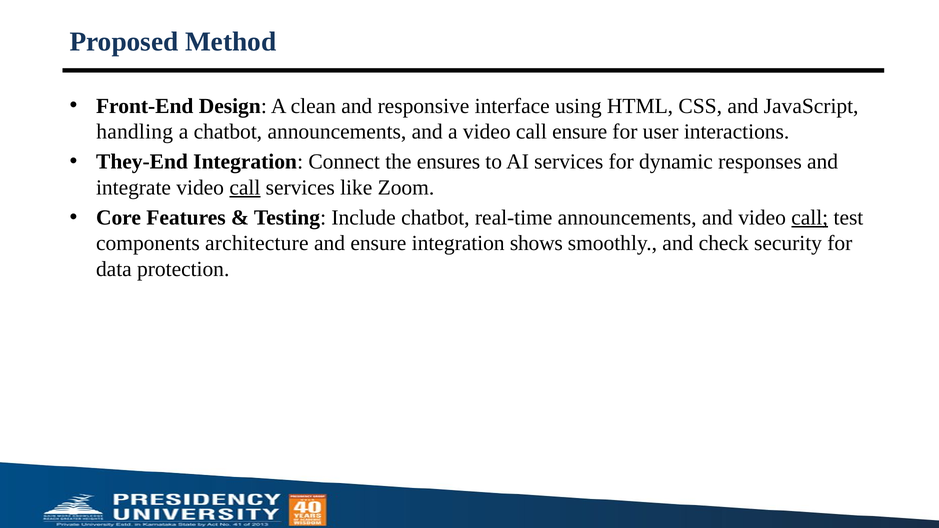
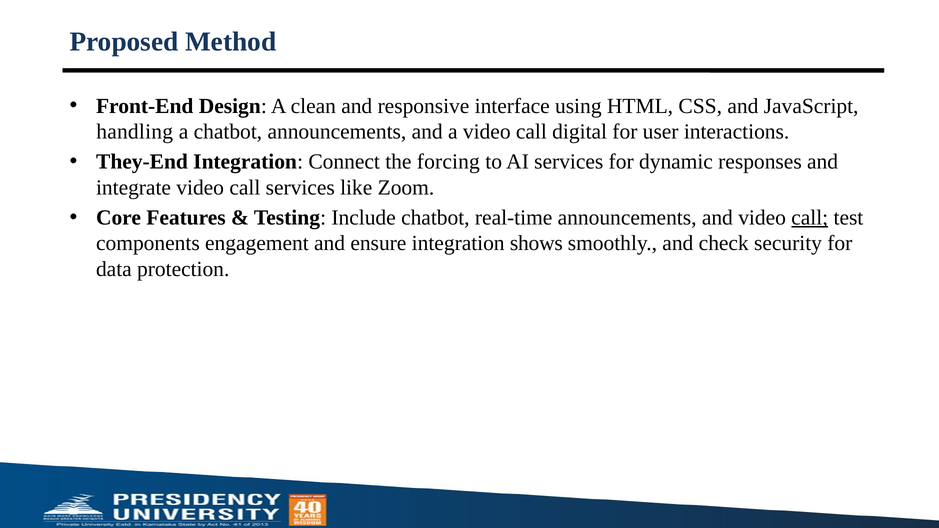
call ensure: ensure -> digital
ensures: ensures -> forcing
call at (245, 188) underline: present -> none
architecture: architecture -> engagement
